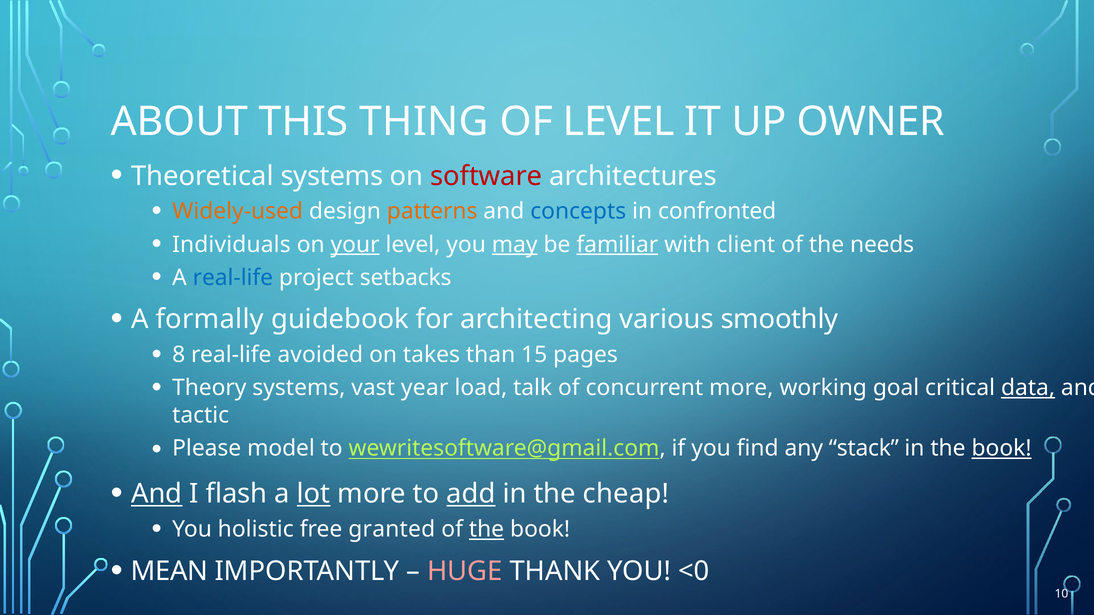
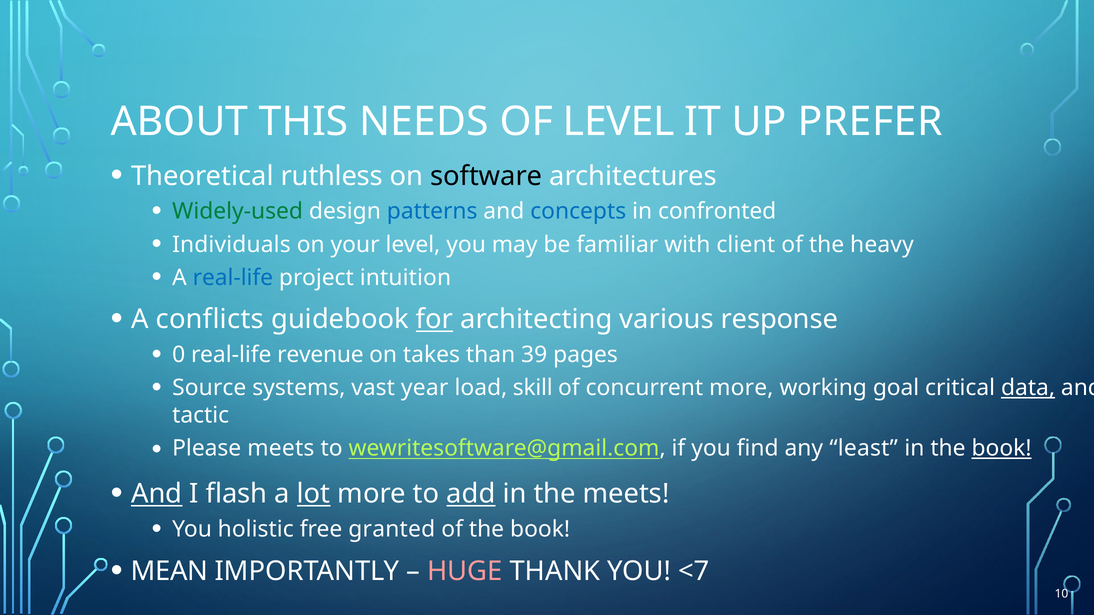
THING: THING -> NEEDS
OWNER: OWNER -> PREFER
Theoretical systems: systems -> ruthless
software colour: red -> black
Widely-used colour: orange -> green
patterns colour: orange -> blue
your underline: present -> none
may underline: present -> none
familiar underline: present -> none
needs: needs -> heavy
setbacks: setbacks -> intuition
formally: formally -> conflicts
for underline: none -> present
smoothly: smoothly -> response
8: 8 -> 0
avoided: avoided -> revenue
15: 15 -> 39
Theory: Theory -> Source
talk: talk -> skill
Please model: model -> meets
stack: stack -> least
the cheap: cheap -> meets
the at (486, 530) underline: present -> none
<0: <0 -> <7
